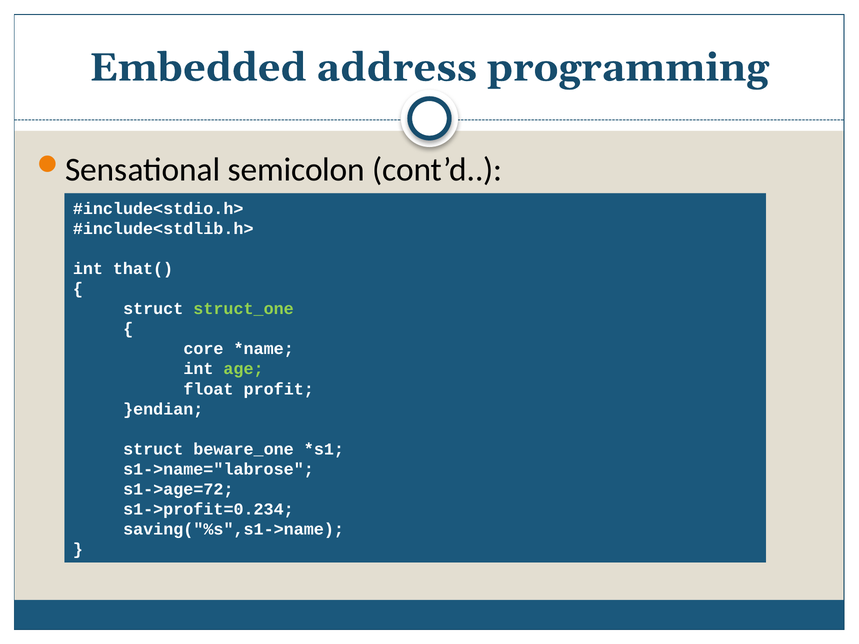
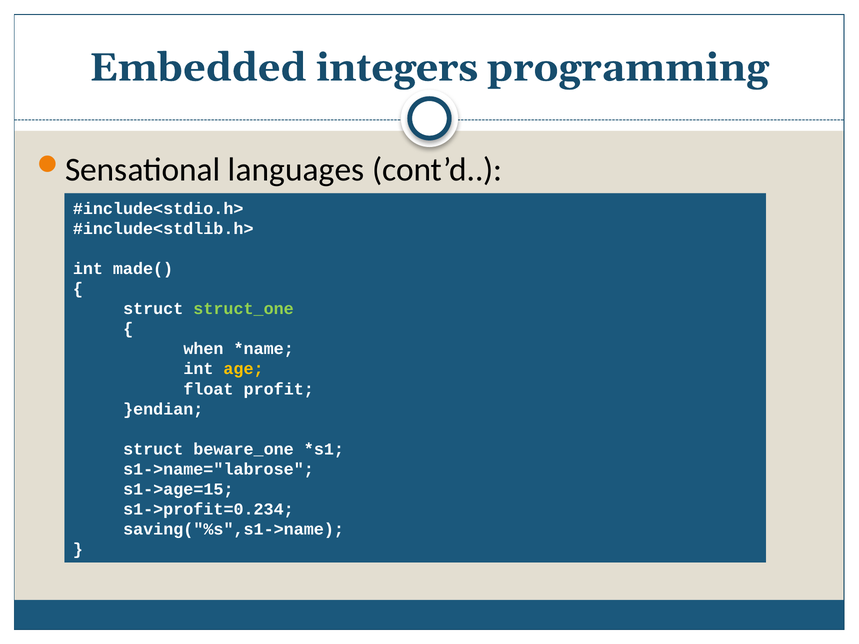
address: address -> integers
semicolon: semicolon -> languages
that(: that( -> made(
core: core -> when
age colour: light green -> yellow
s1->age=72: s1->age=72 -> s1->age=15
